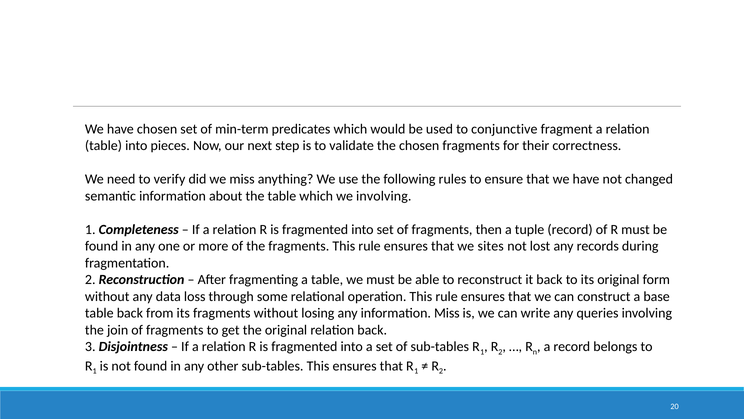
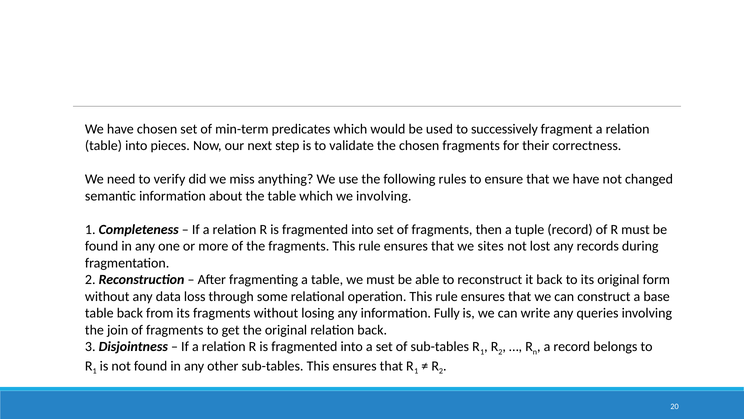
conjunctive: conjunctive -> successively
information Miss: Miss -> Fully
